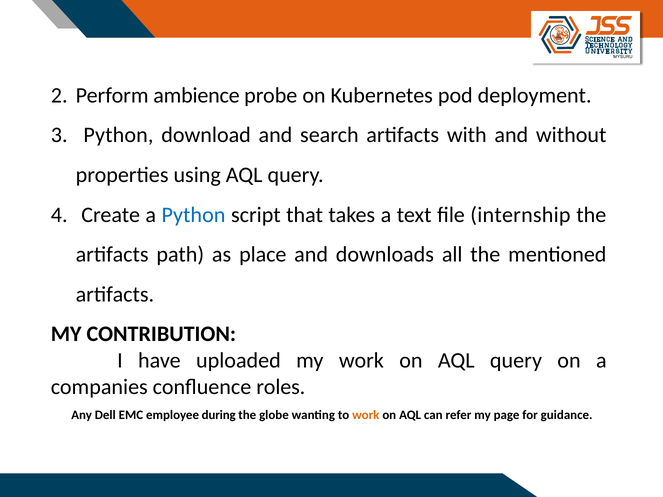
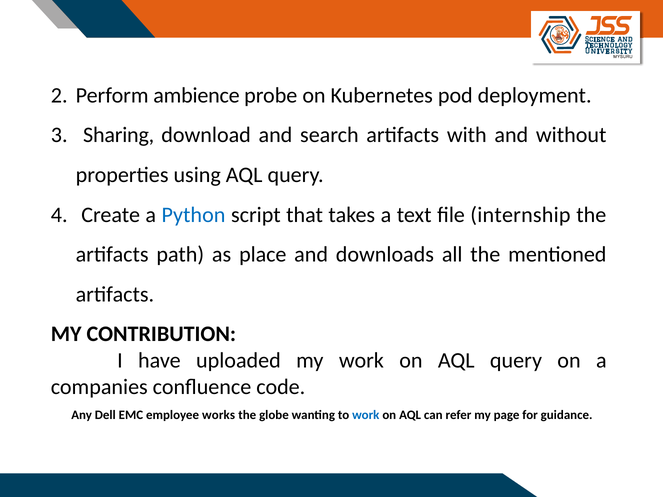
Python at (118, 135): Python -> Sharing
roles: roles -> code
during: during -> works
work at (366, 415) colour: orange -> blue
